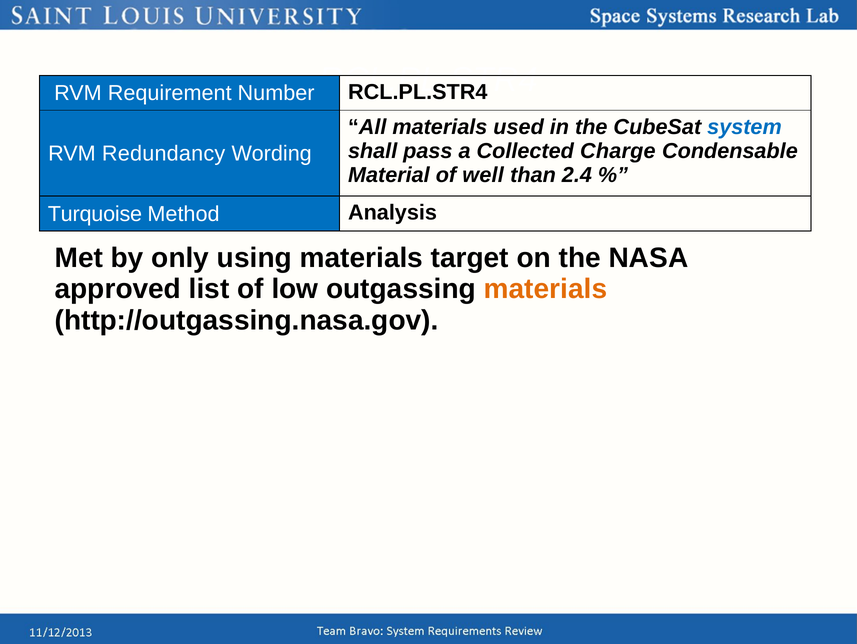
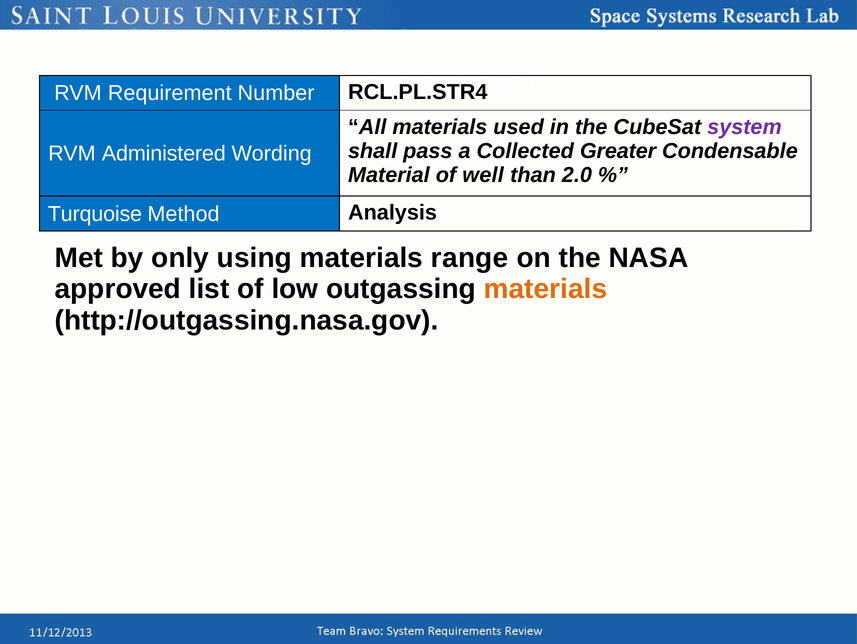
system colour: blue -> purple
Charge: Charge -> Greater
Redundancy: Redundancy -> Administered
2.4: 2.4 -> 2.0
target: target -> range
